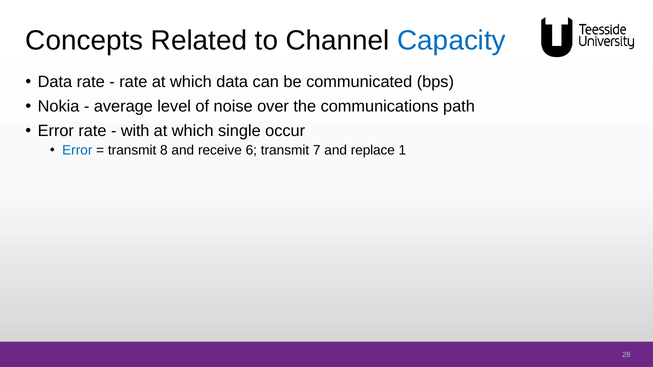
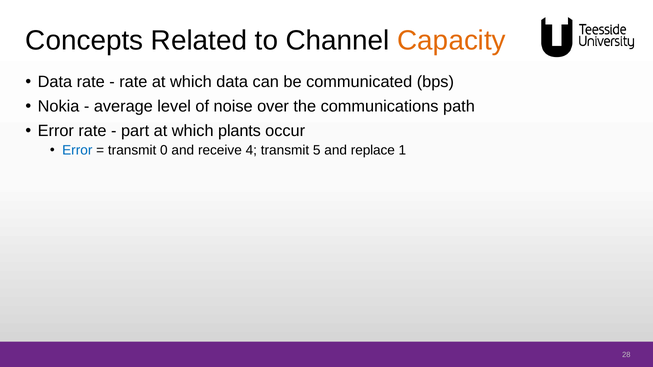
Capacity colour: blue -> orange
with: with -> part
single: single -> plants
8: 8 -> 0
6: 6 -> 4
7: 7 -> 5
